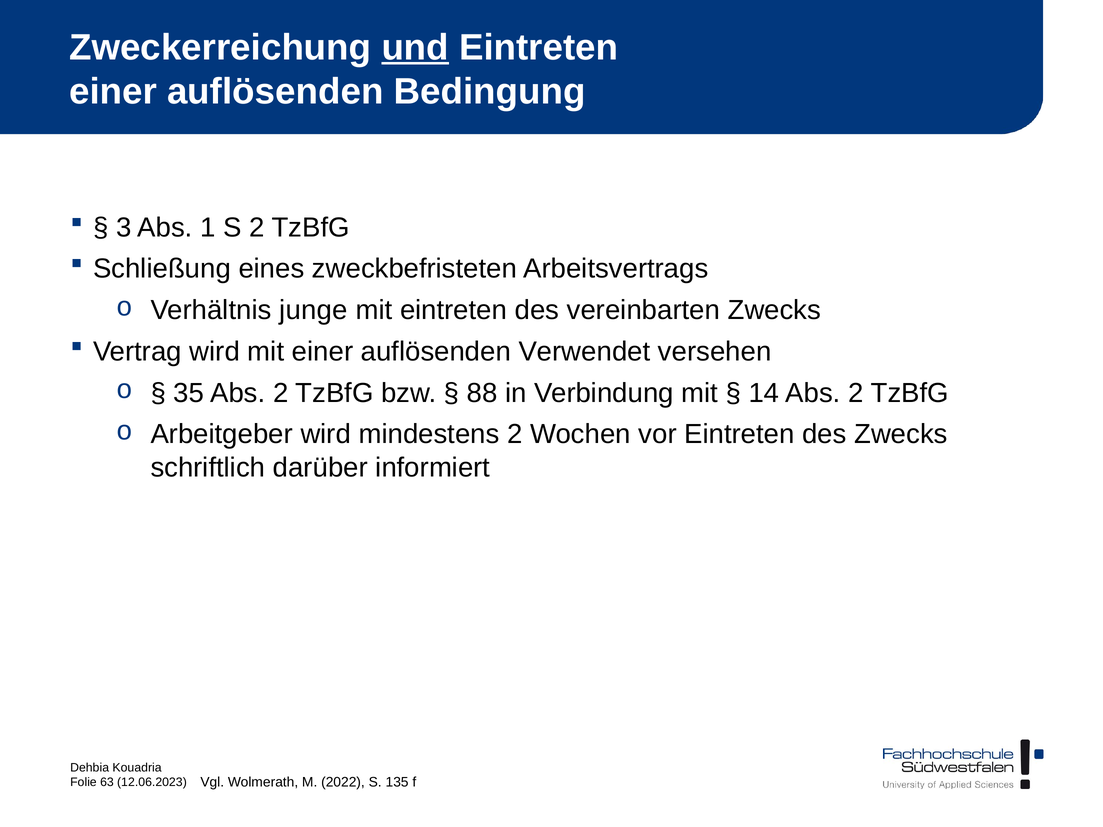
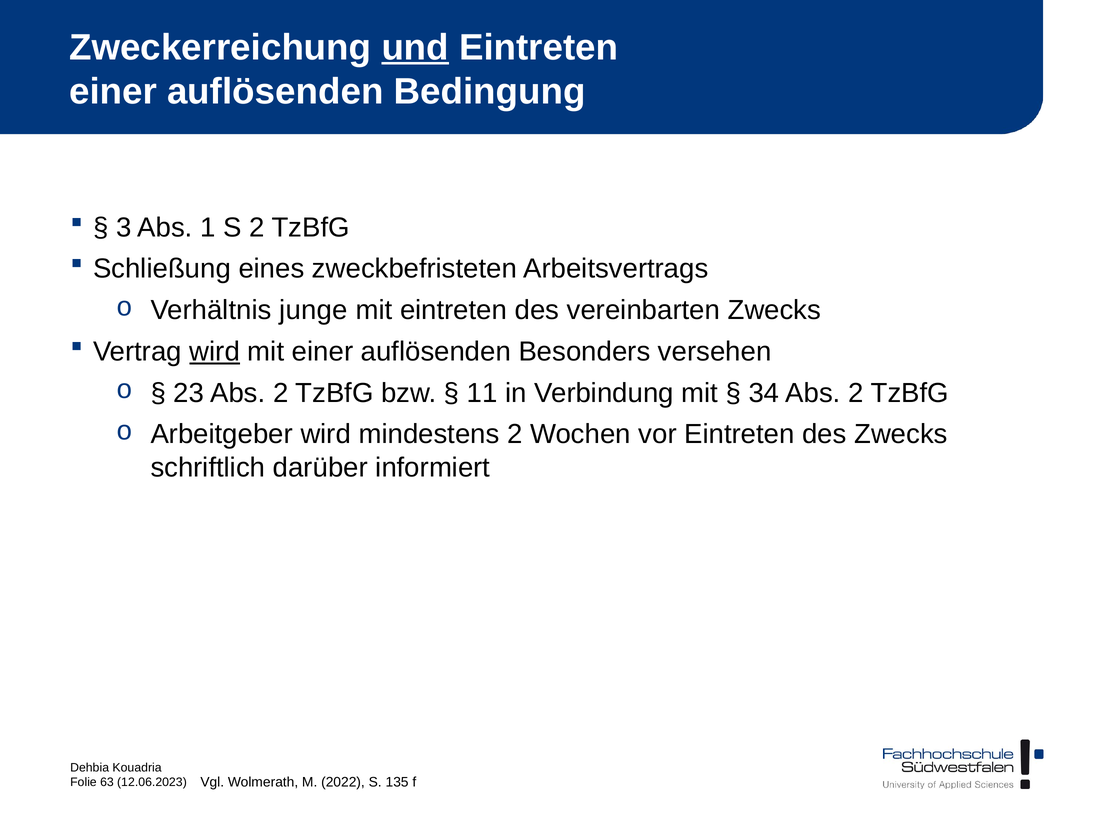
wird at (215, 352) underline: none -> present
Verwendet: Verwendet -> Besonders
35: 35 -> 23
88: 88 -> 11
14: 14 -> 34
